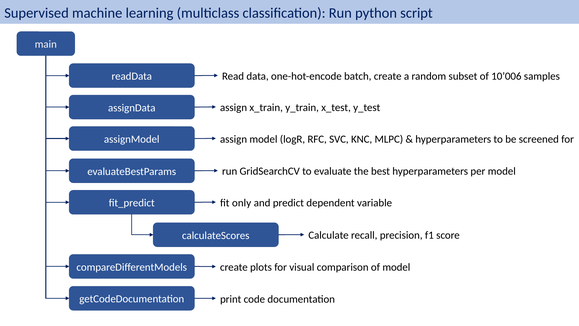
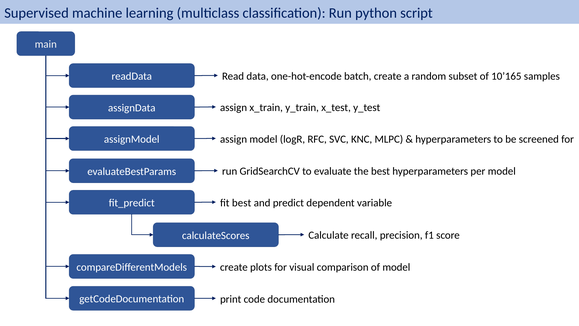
10’006: 10’006 -> 10’165
fit only: only -> best
